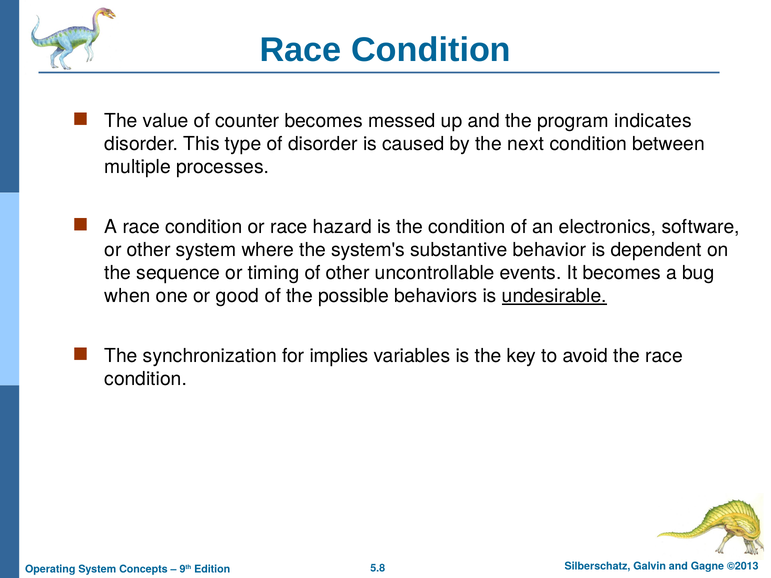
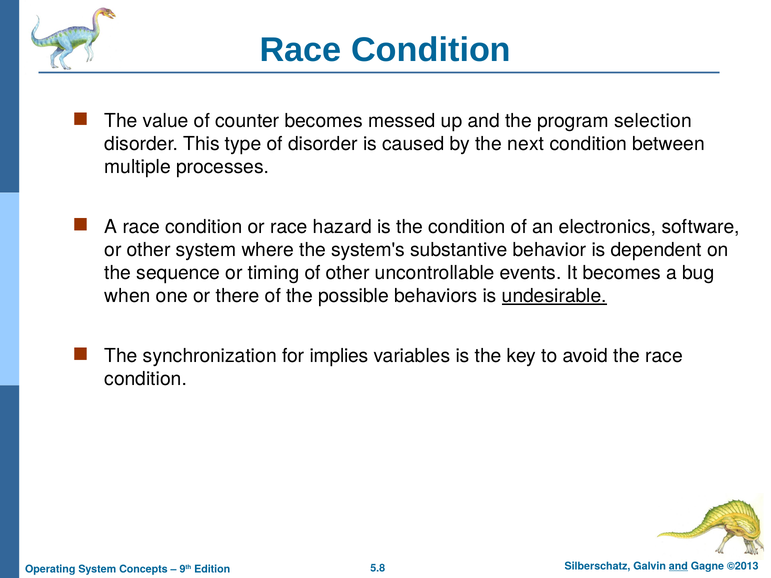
indicates: indicates -> selection
good: good -> there
and at (678, 566) underline: none -> present
